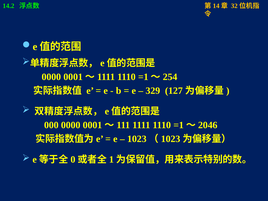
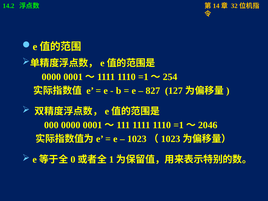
329: 329 -> 827
